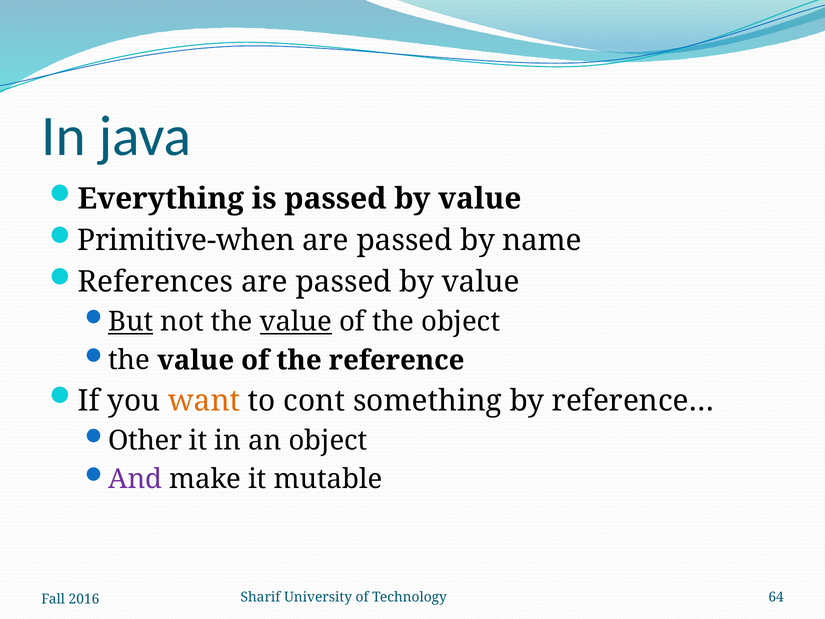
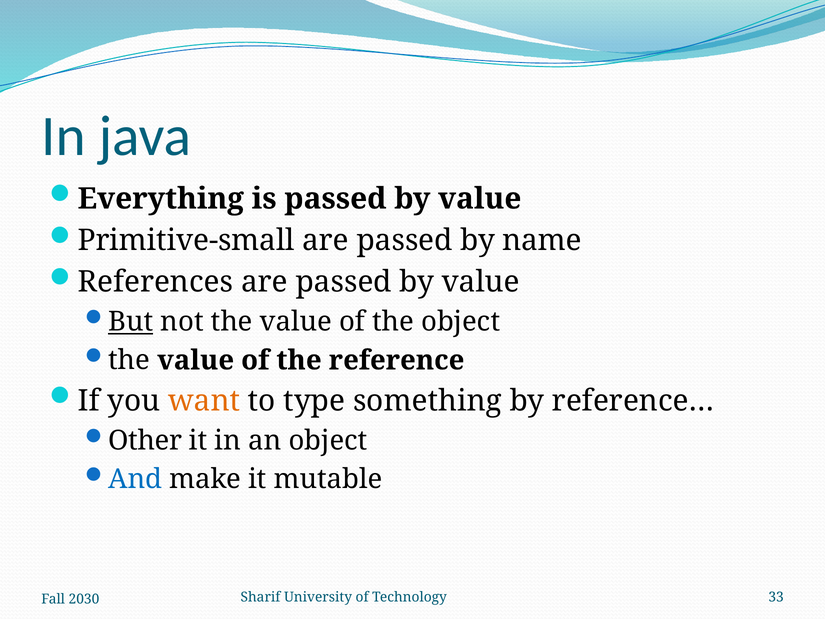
Primitive-when: Primitive-when -> Primitive-small
value at (296, 322) underline: present -> none
cont: cont -> type
And colour: purple -> blue
64: 64 -> 33
2016: 2016 -> 2030
